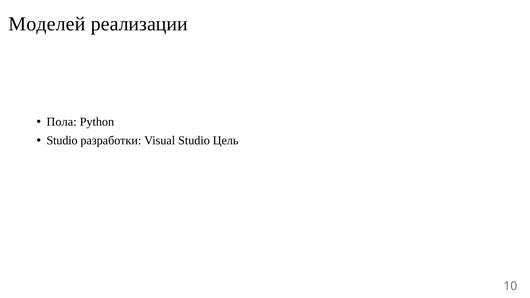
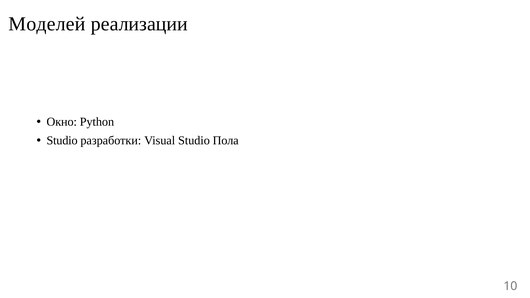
Пола: Пола -> Окно
Цель: Цель -> Пола
